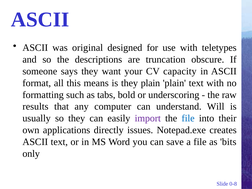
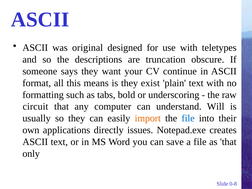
capacity: capacity -> continue
they plain: plain -> exist
results: results -> circuit
import colour: purple -> orange
as bits: bits -> that
